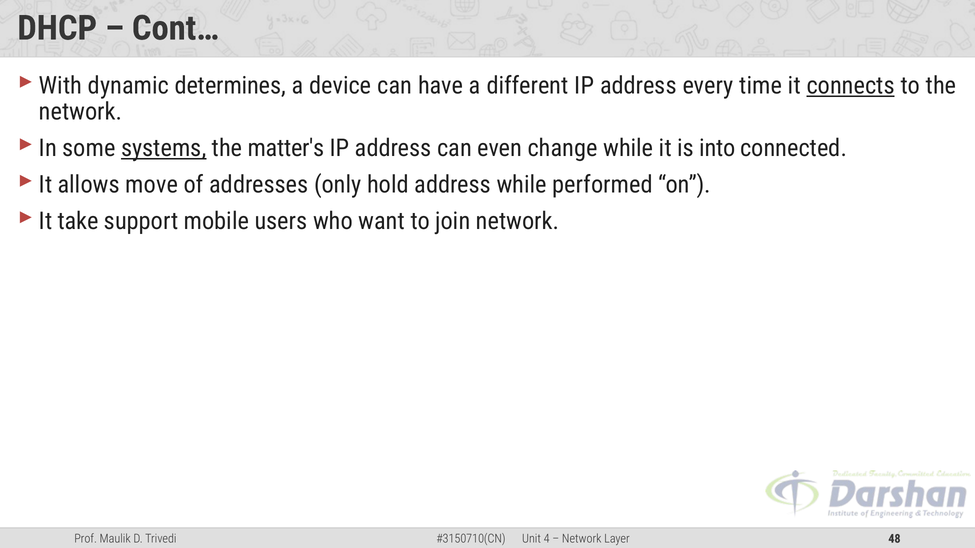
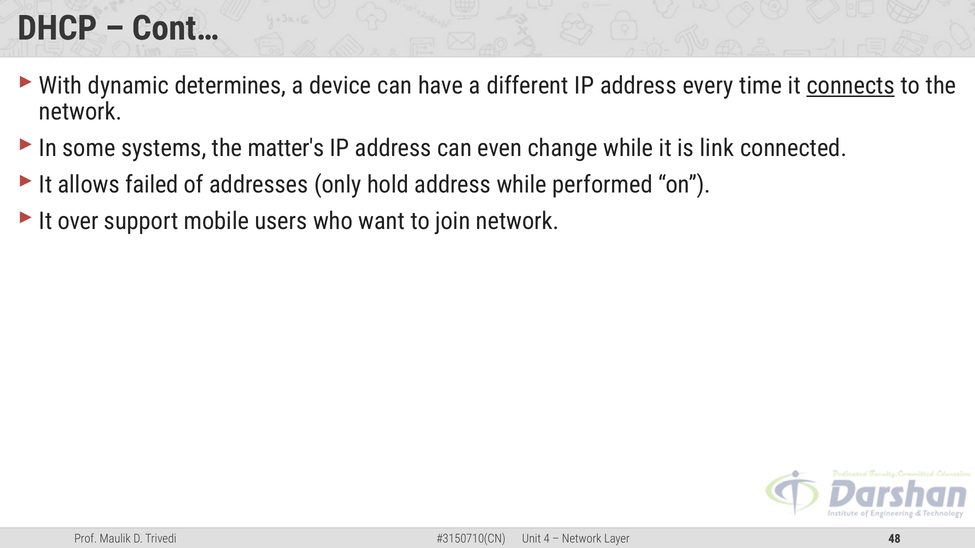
systems underline: present -> none
into: into -> link
move: move -> failed
take: take -> over
